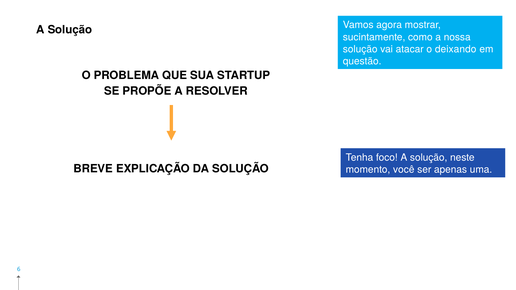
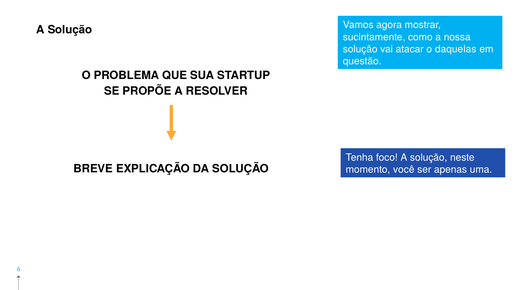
deixando: deixando -> daquelas
